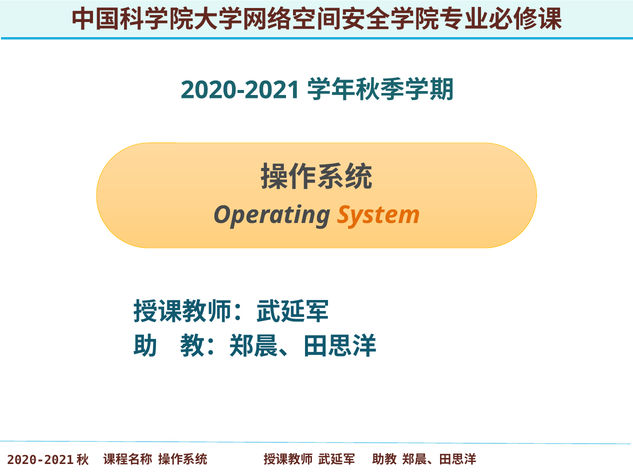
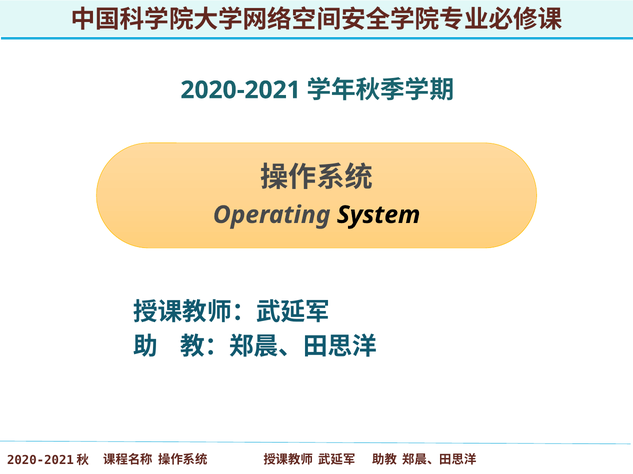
System colour: orange -> black
